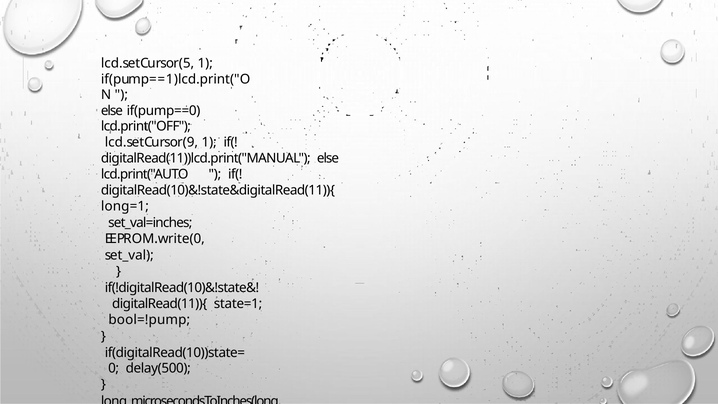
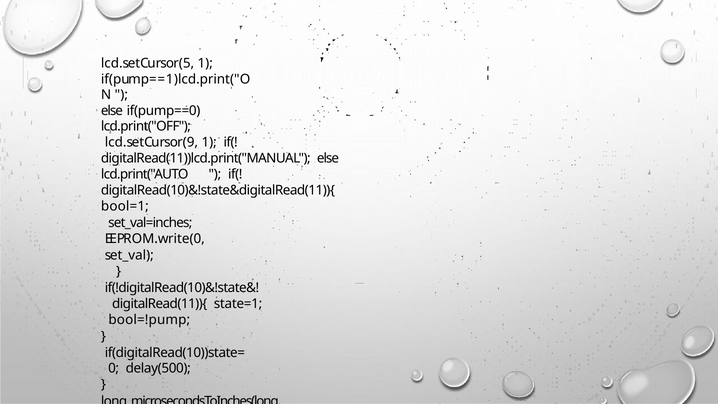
long=1: long=1 -> bool=1
